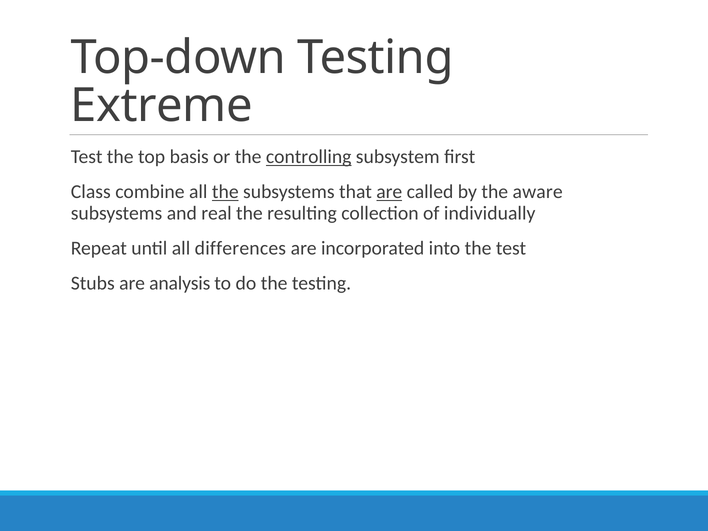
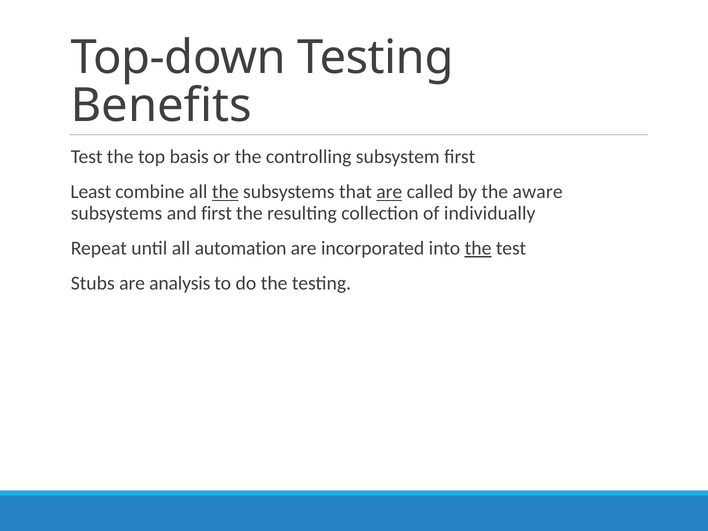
Extreme: Extreme -> Benefits
controlling underline: present -> none
Class: Class -> Least
and real: real -> first
differences: differences -> automation
the at (478, 248) underline: none -> present
